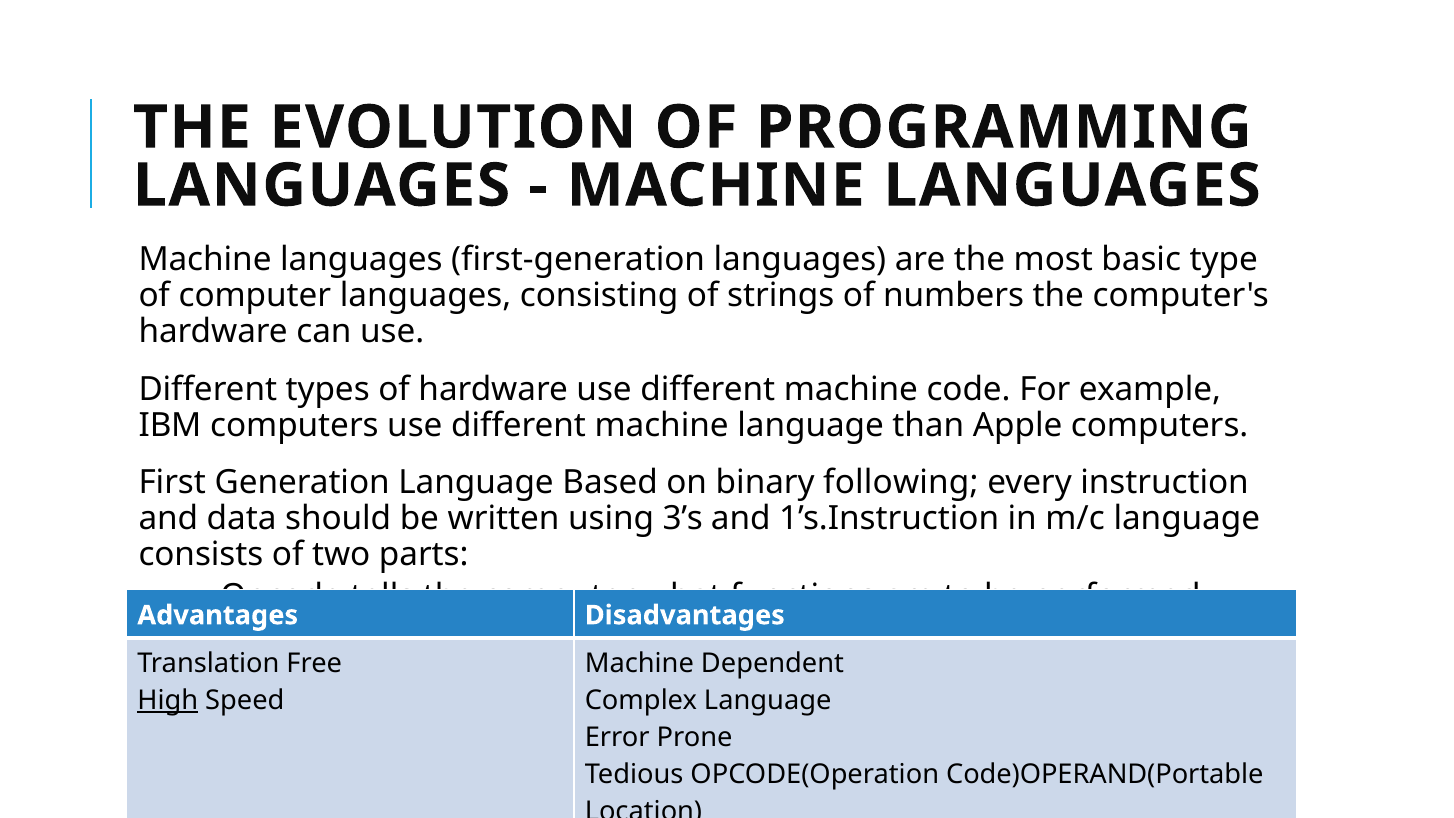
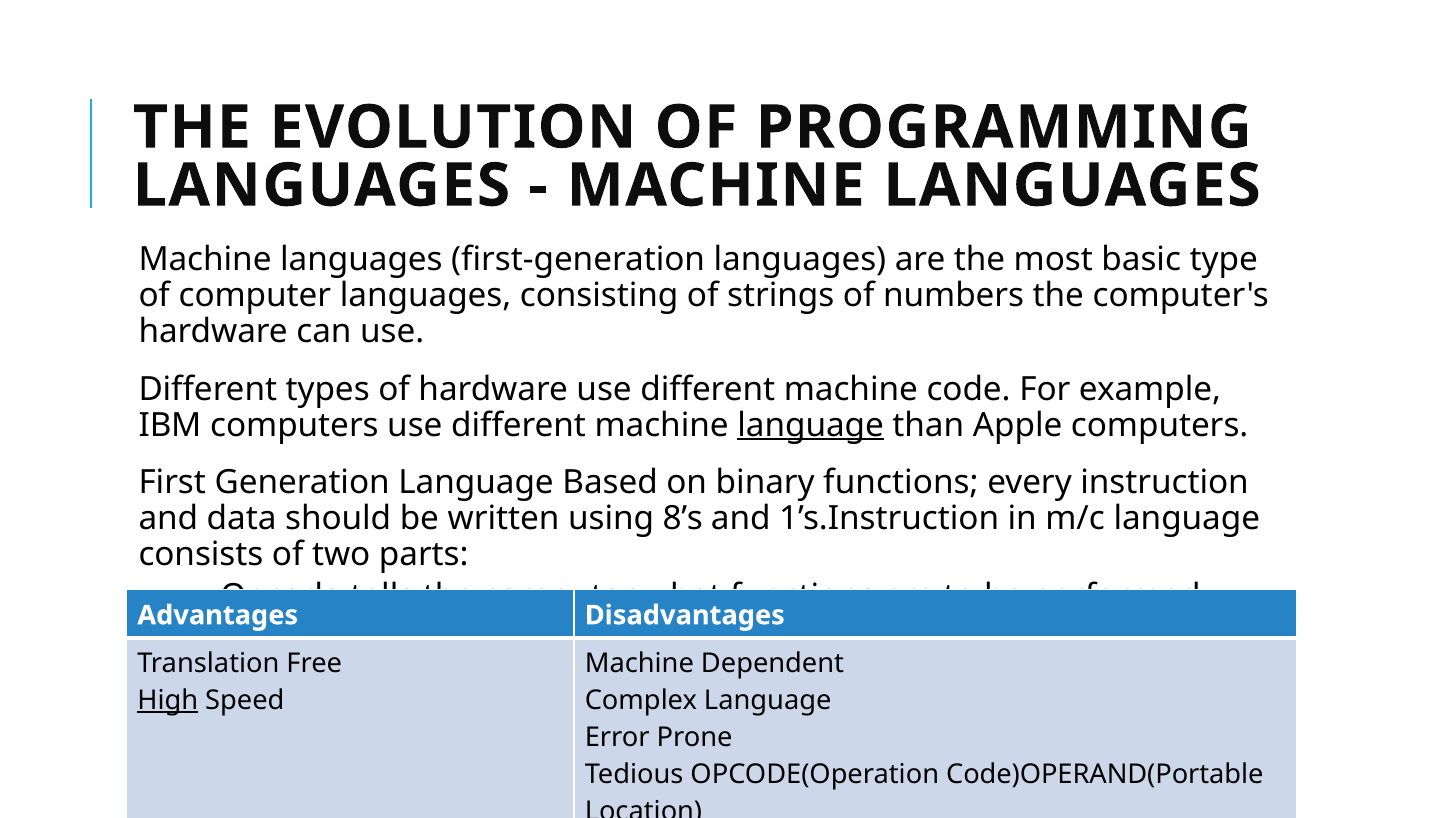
language at (811, 425) underline: none -> present
binary following: following -> functions
3’s: 3’s -> 8’s
